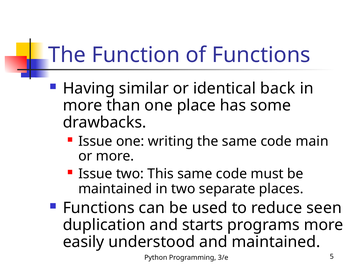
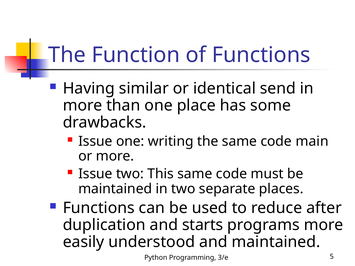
back: back -> send
seen: seen -> after
